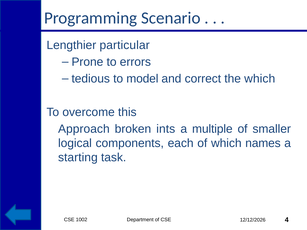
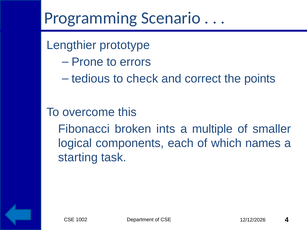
particular: particular -> prototype
model: model -> check
the which: which -> points
Approach: Approach -> Fibonacci
